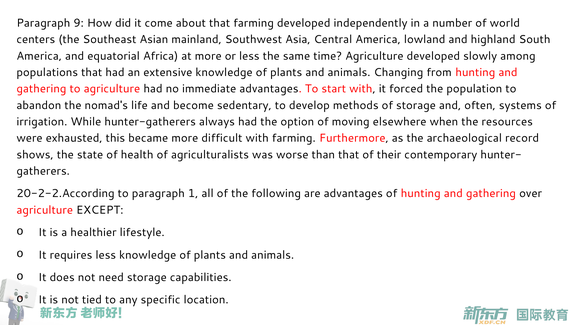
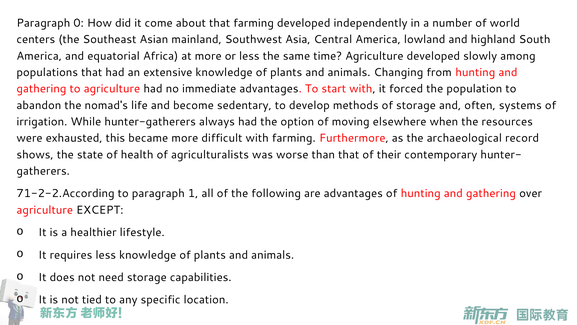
9: 9 -> 0
20-2-2.According: 20-2-2.According -> 71-2-2.According
